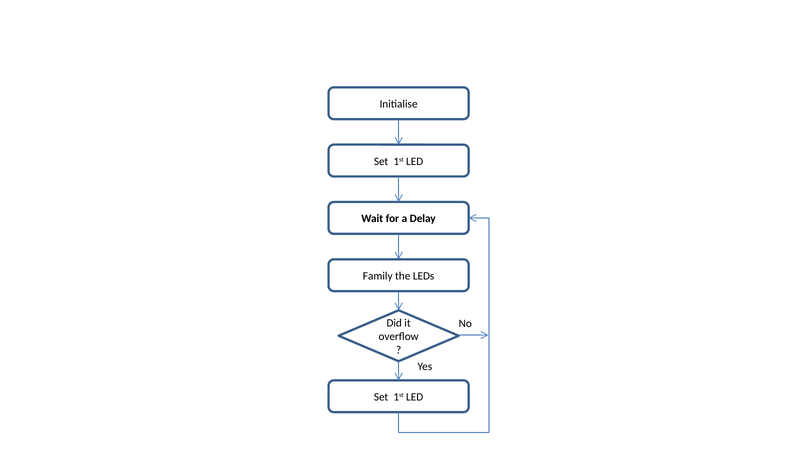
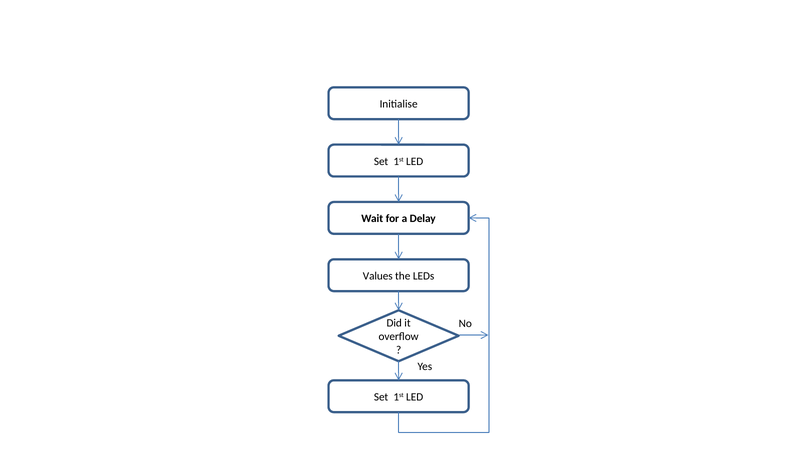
Family: Family -> Values
